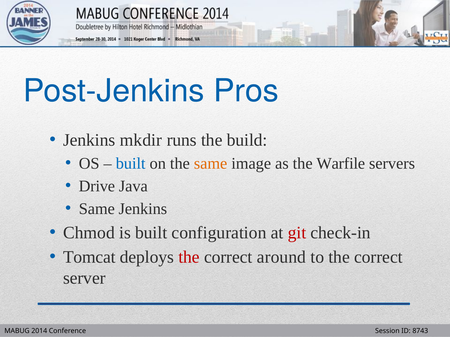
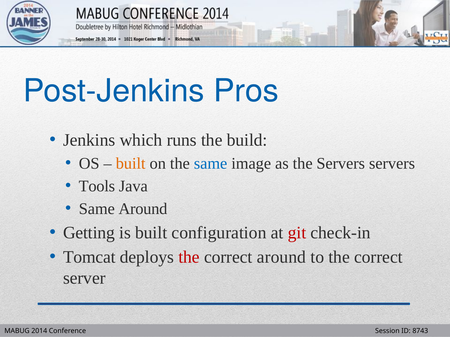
mkdir: mkdir -> which
built at (131, 164) colour: blue -> orange
same at (211, 164) colour: orange -> blue
the Warfile: Warfile -> Servers
Drive: Drive -> Tools
Same Jenkins: Jenkins -> Around
Chmod: Chmod -> Getting
